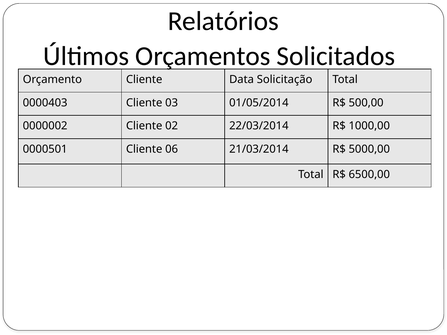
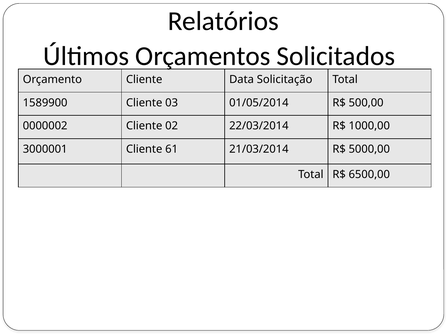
0000403: 0000403 -> 1589900
0000501: 0000501 -> 3000001
06: 06 -> 61
